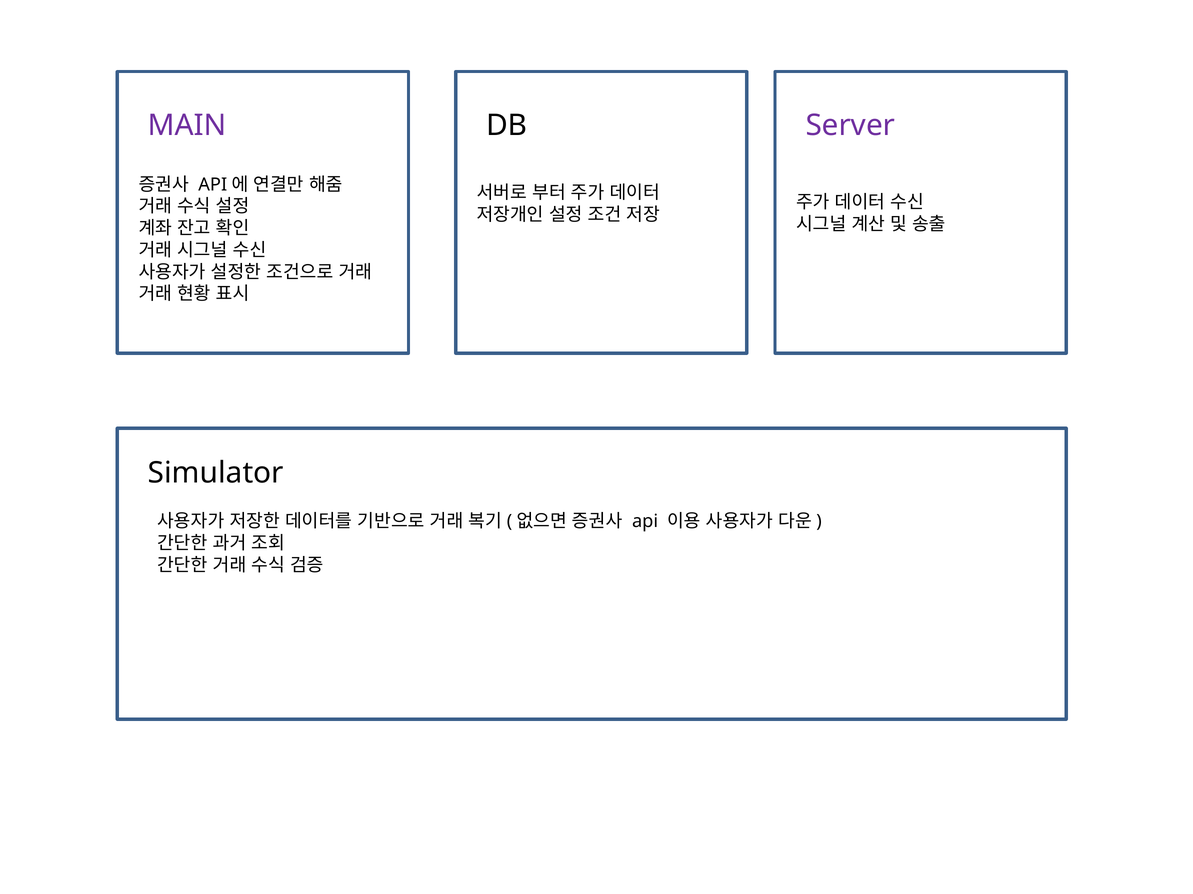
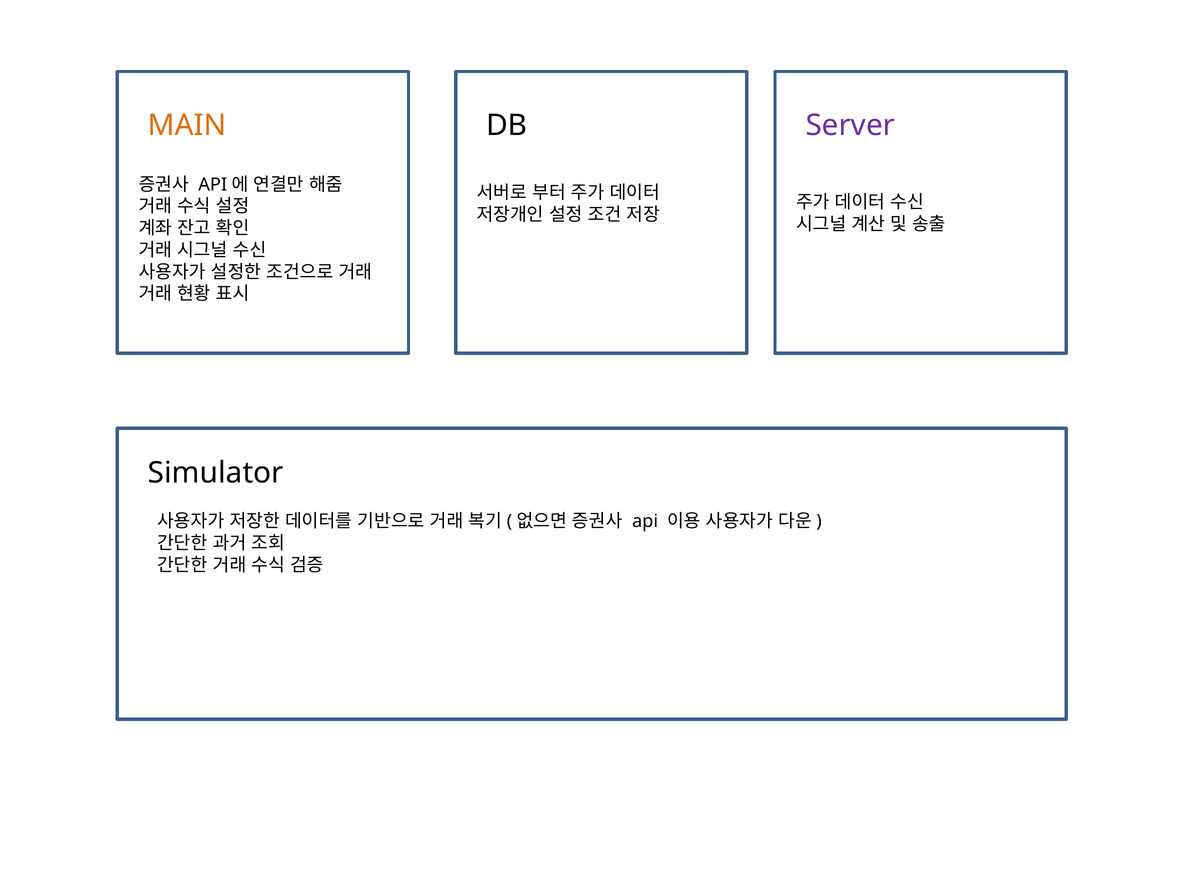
MAIN colour: purple -> orange
